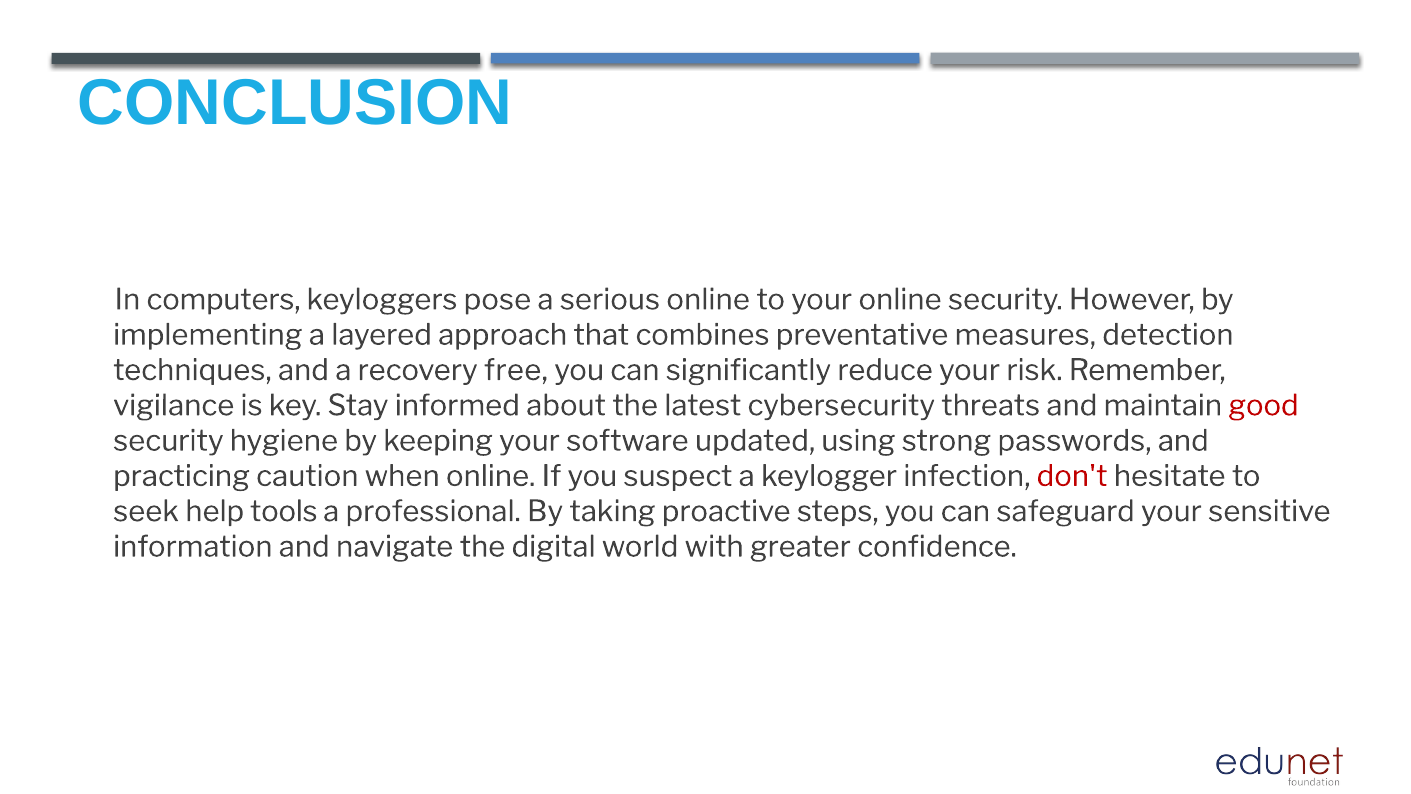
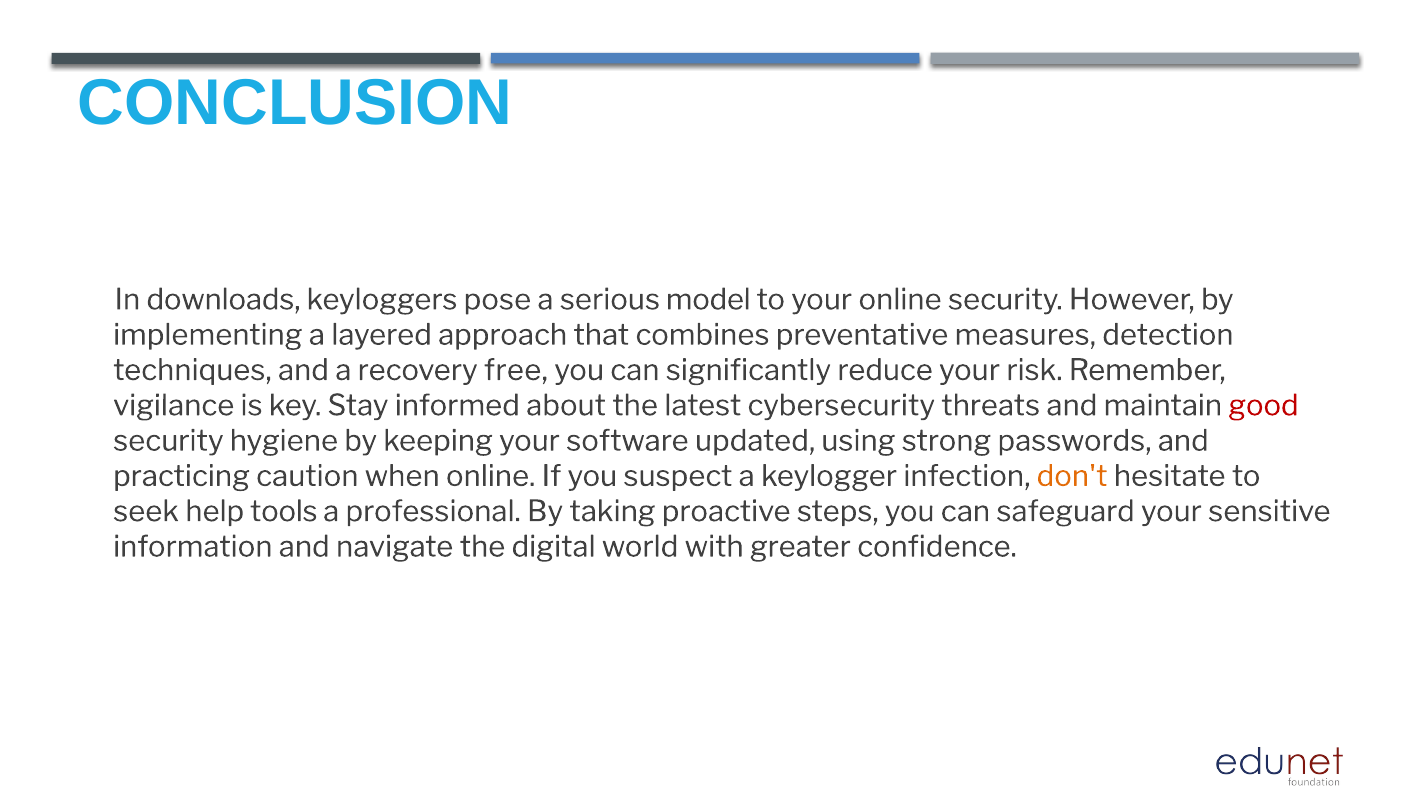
computers: computers -> downloads
serious online: online -> model
don't colour: red -> orange
